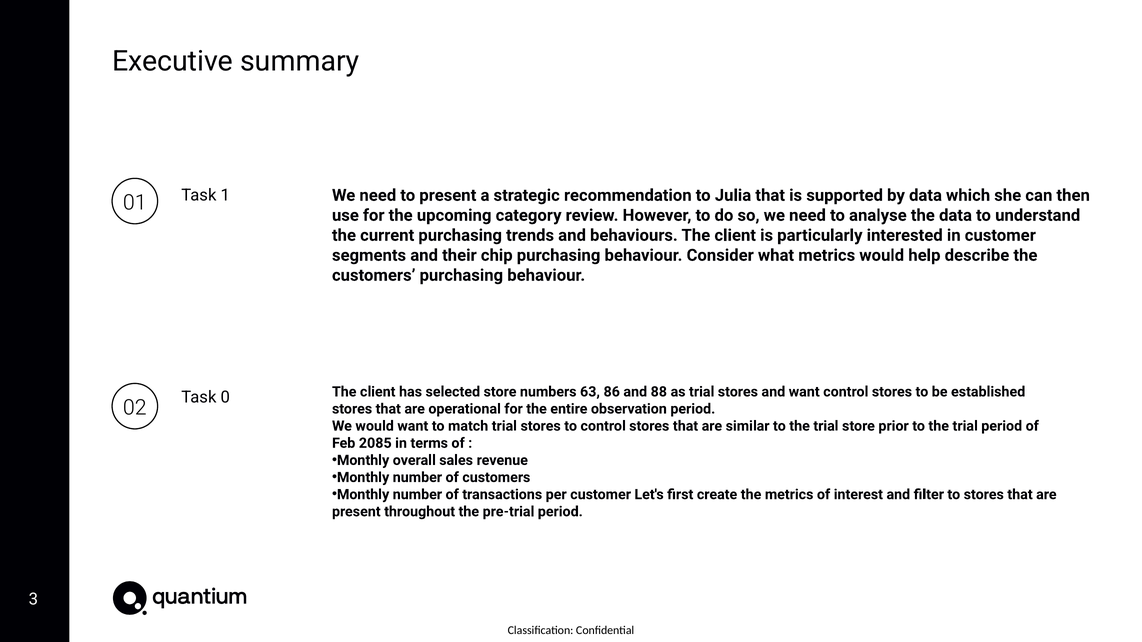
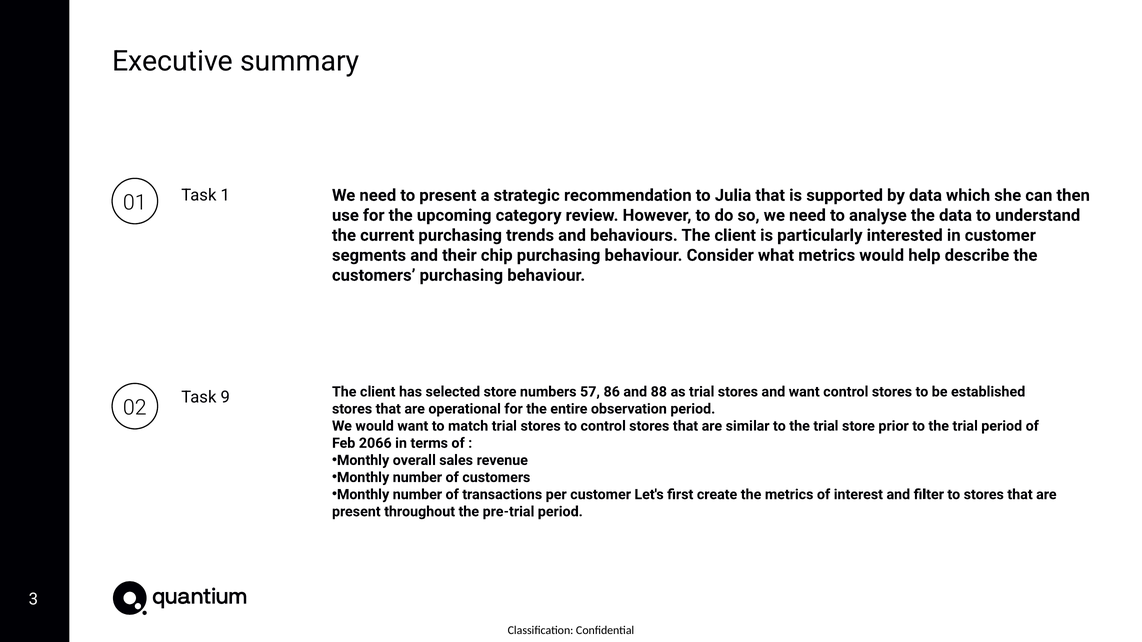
63: 63 -> 57
0: 0 -> 9
2085: 2085 -> 2066
